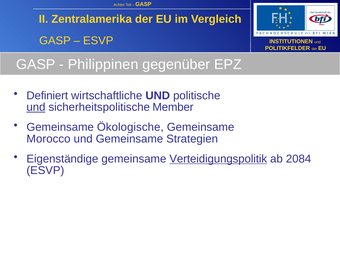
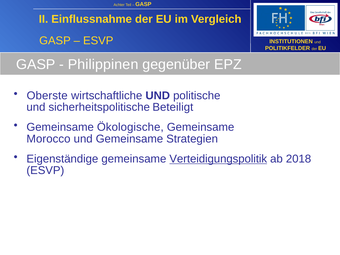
Zentralamerika: Zentralamerika -> Einflussnahme
Definiert: Definiert -> Oberste
und at (36, 107) underline: present -> none
Member: Member -> Beteiligt
2084: 2084 -> 2018
